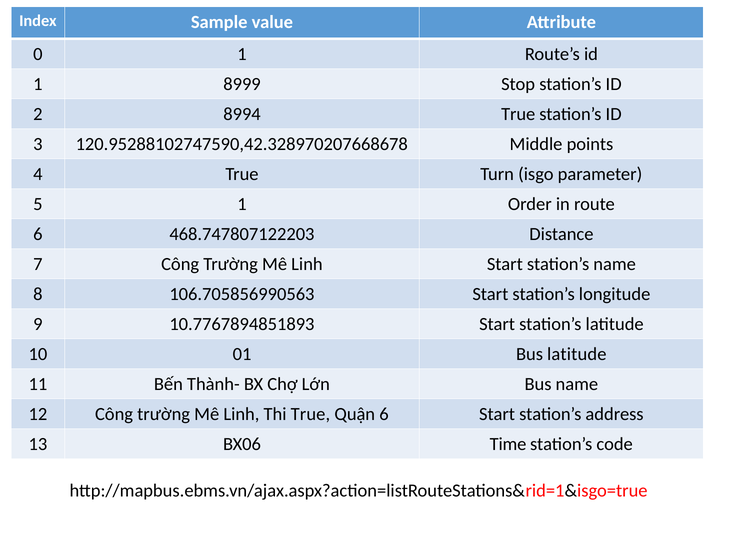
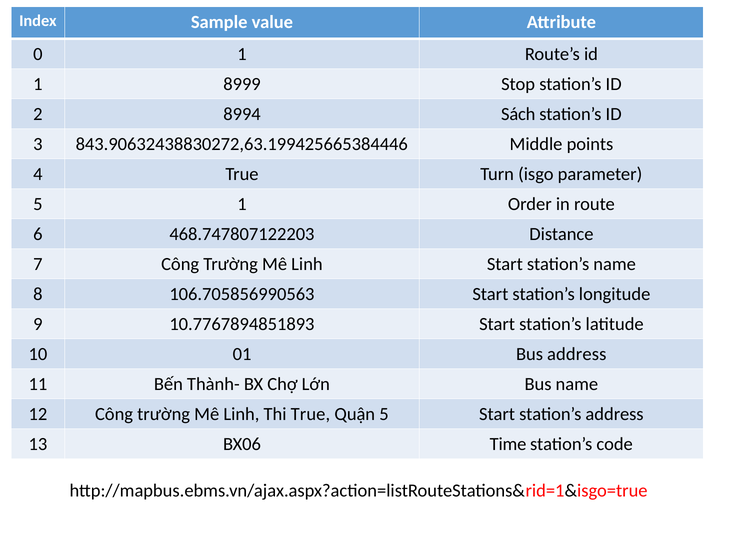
8994 True: True -> Sách
120.95288102747590,42.328970207668678: 120.95288102747590,42.328970207668678 -> 843.90632438830272,63.199425665384446
Bus latitude: latitude -> address
Quận 6: 6 -> 5
